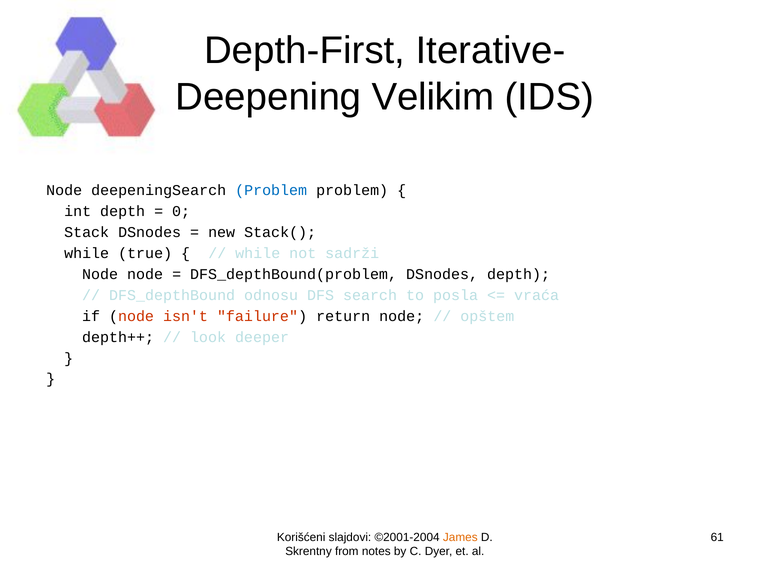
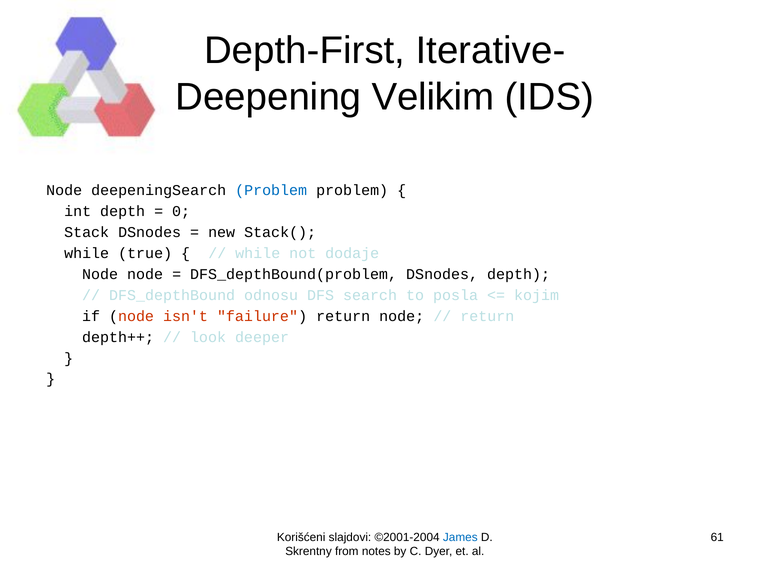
sadrži: sadrži -> dodaje
vraća: vraća -> kojim
opštem at (487, 316): opštem -> return
James colour: orange -> blue
